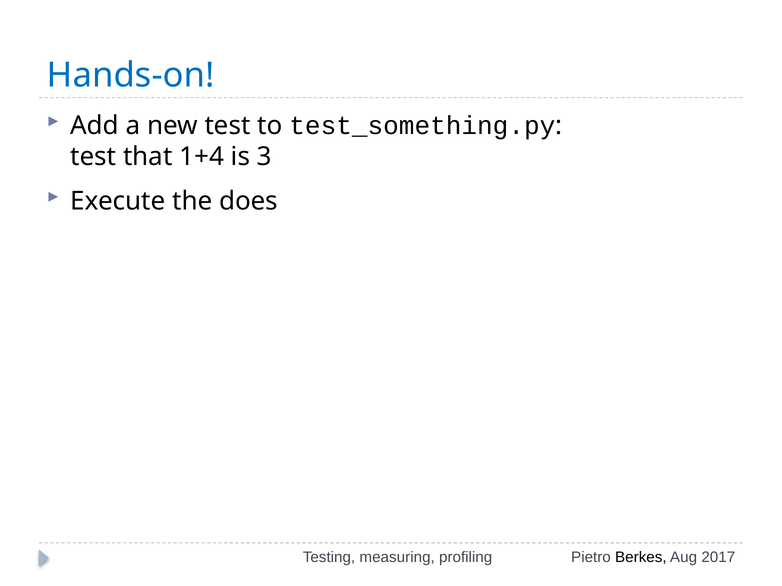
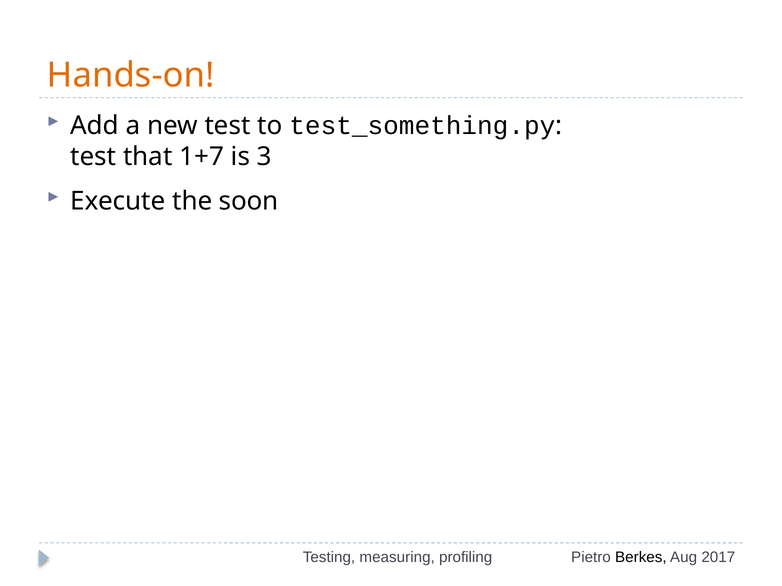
Hands-on colour: blue -> orange
1+4: 1+4 -> 1+7
does: does -> soon
